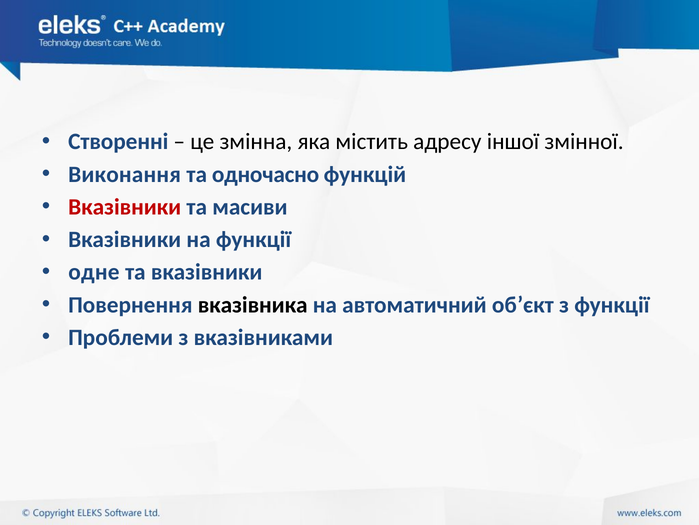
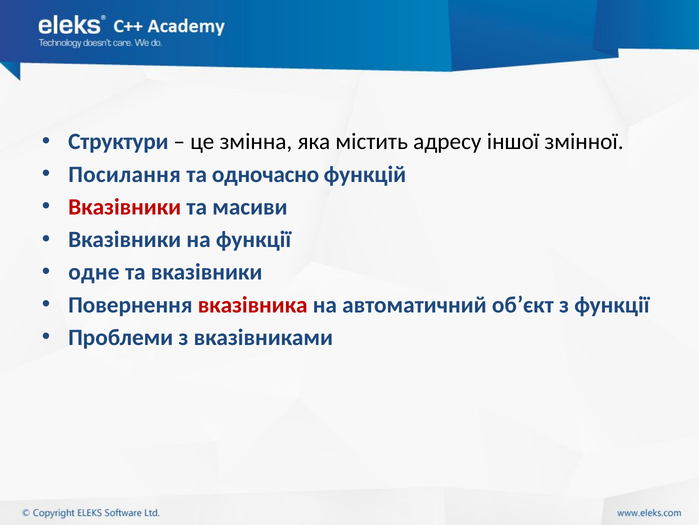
Створенні: Створенні -> Структури
Виконання: Виконання -> Посилання
вказівника colour: black -> red
